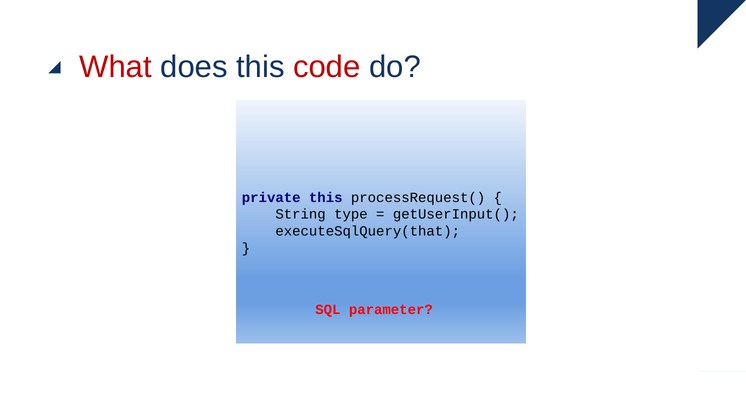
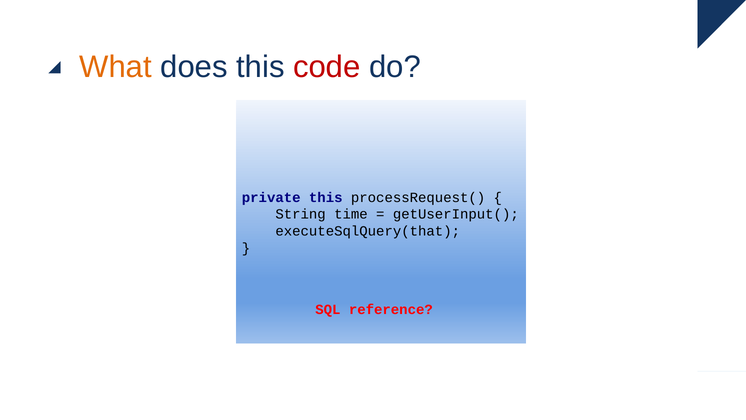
What colour: red -> orange
type: type -> time
parameter: parameter -> reference
